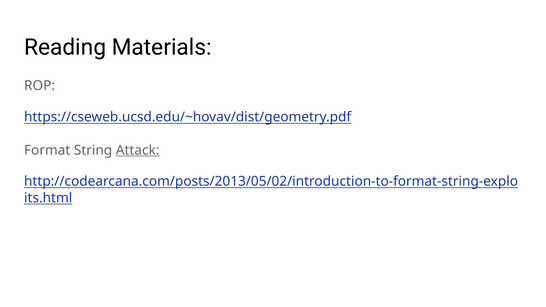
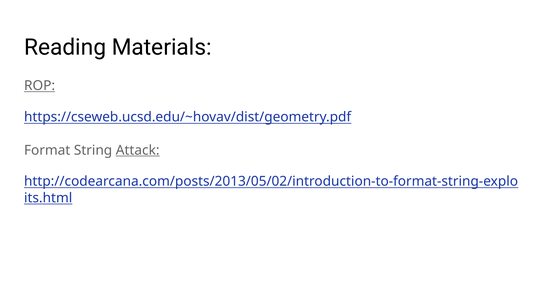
ROP underline: none -> present
